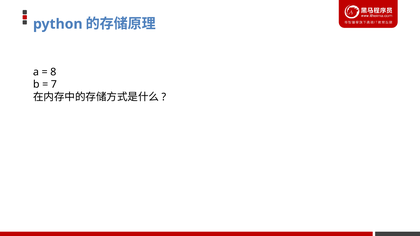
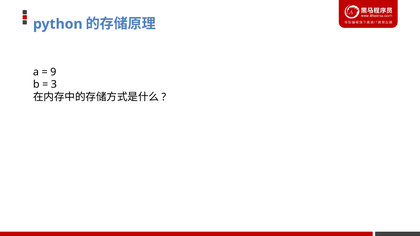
8: 8 -> 9
7: 7 -> 3
